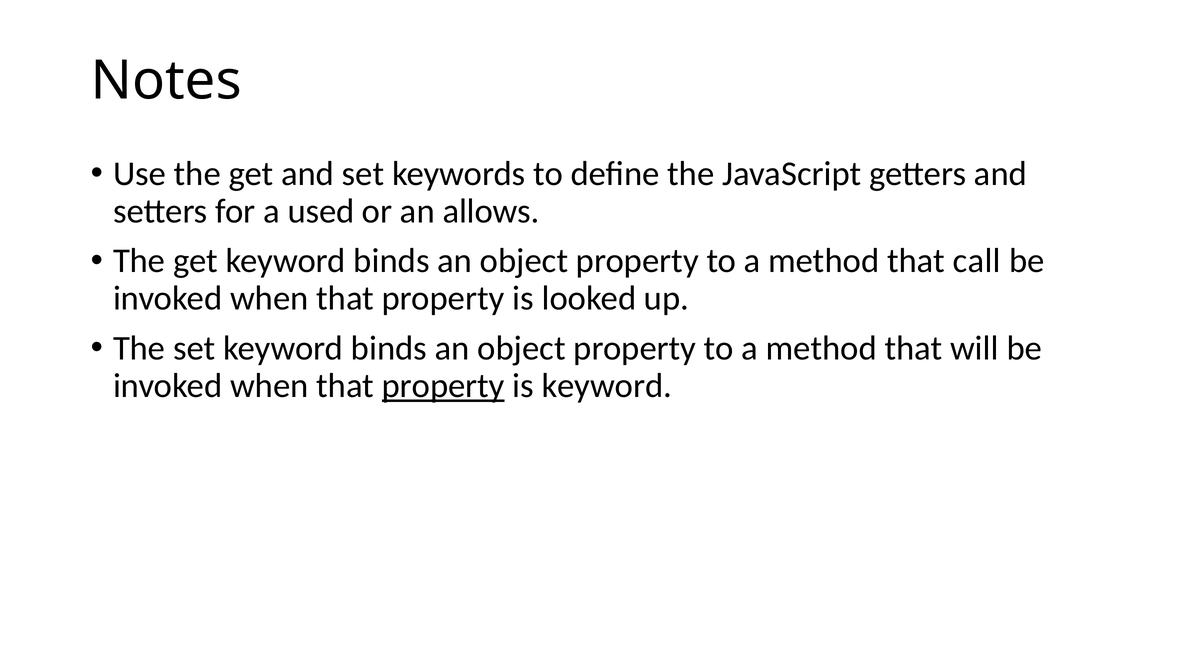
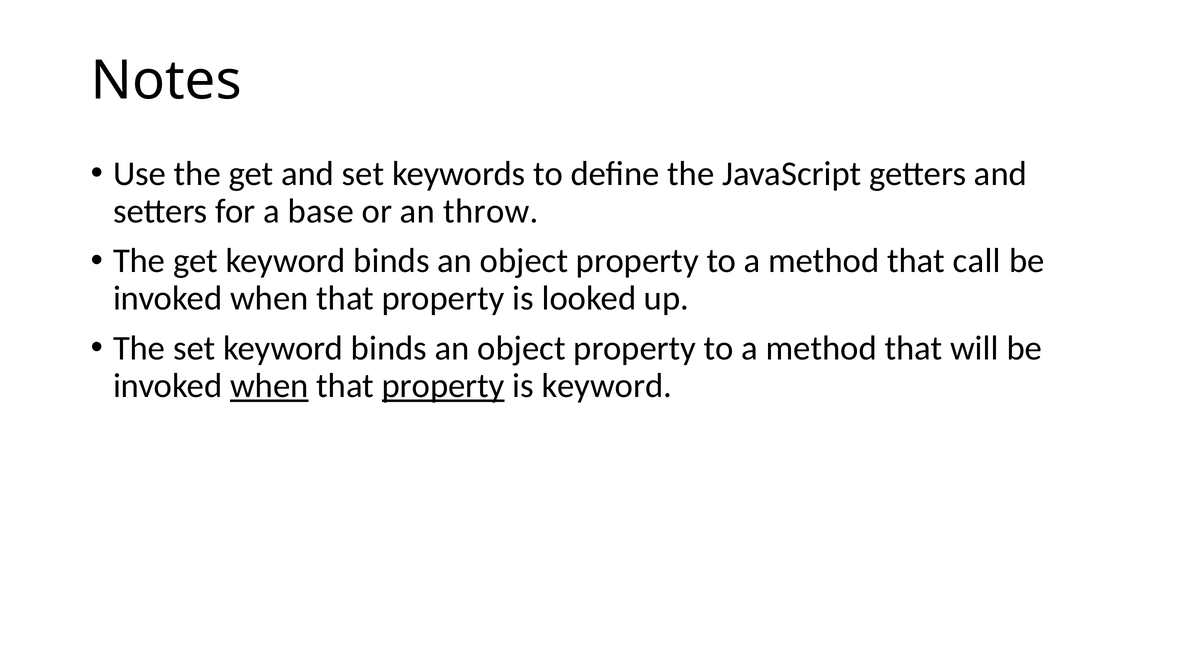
used: used -> base
allows: allows -> throw
when at (269, 386) underline: none -> present
